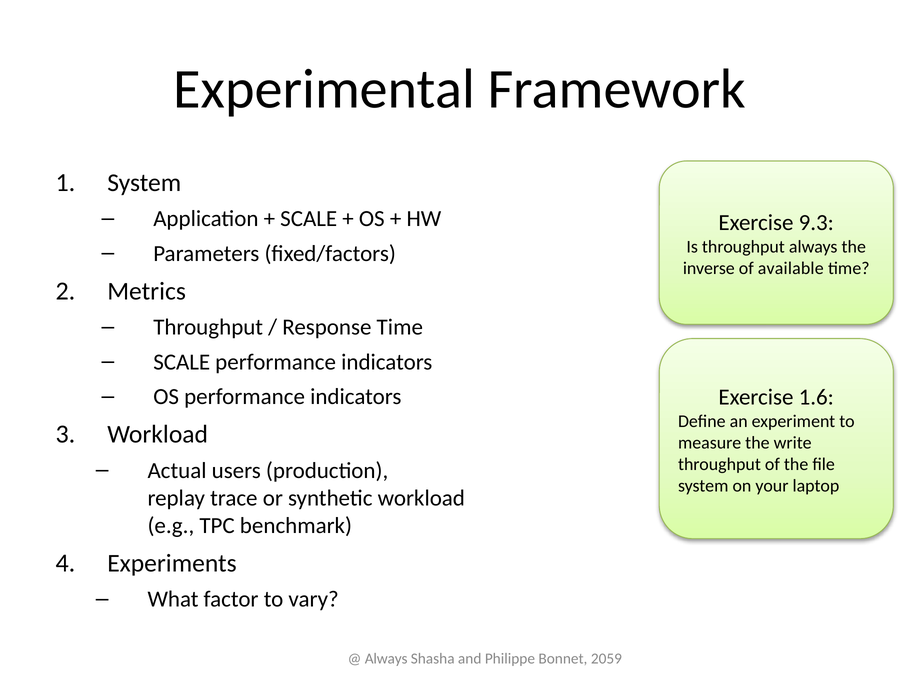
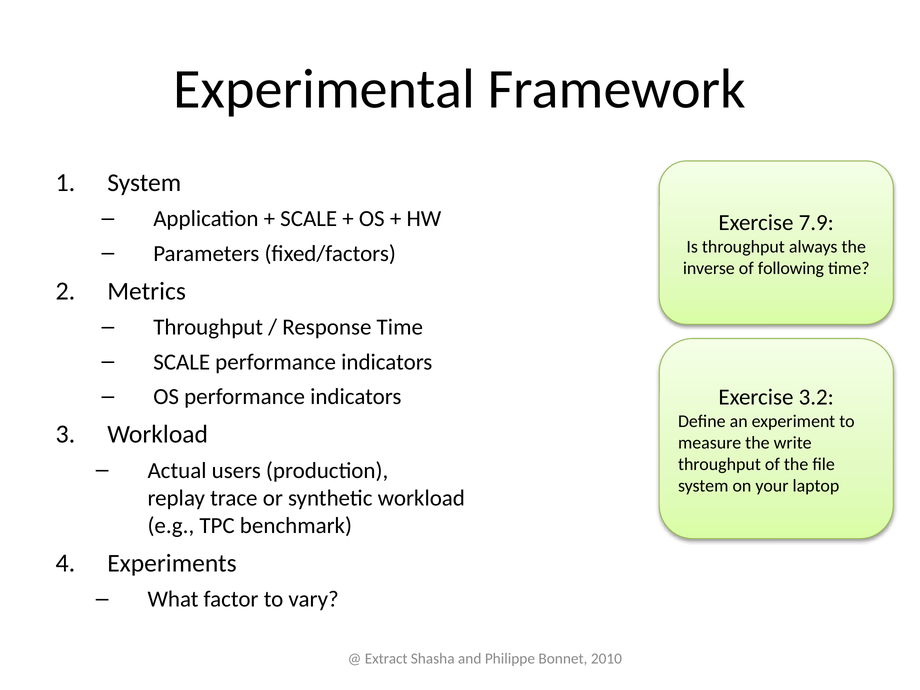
9.3: 9.3 -> 7.9
available: available -> following
1.6: 1.6 -> 3.2
Always at (386, 659): Always -> Extract
2059: 2059 -> 2010
